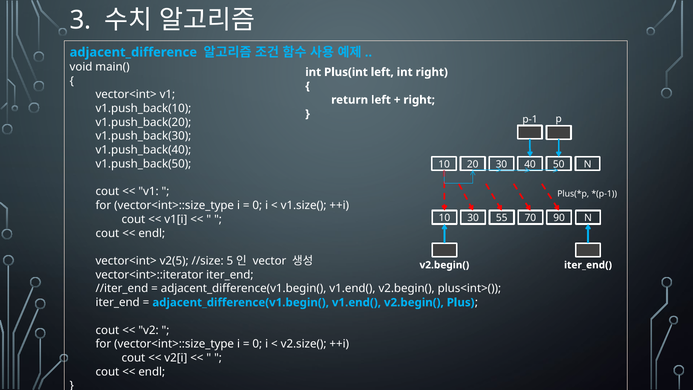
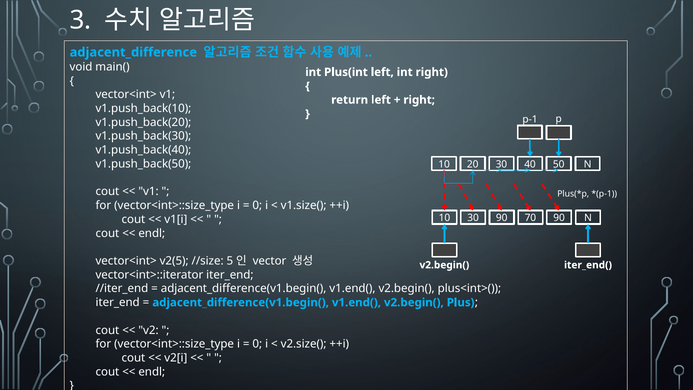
30 55: 55 -> 90
